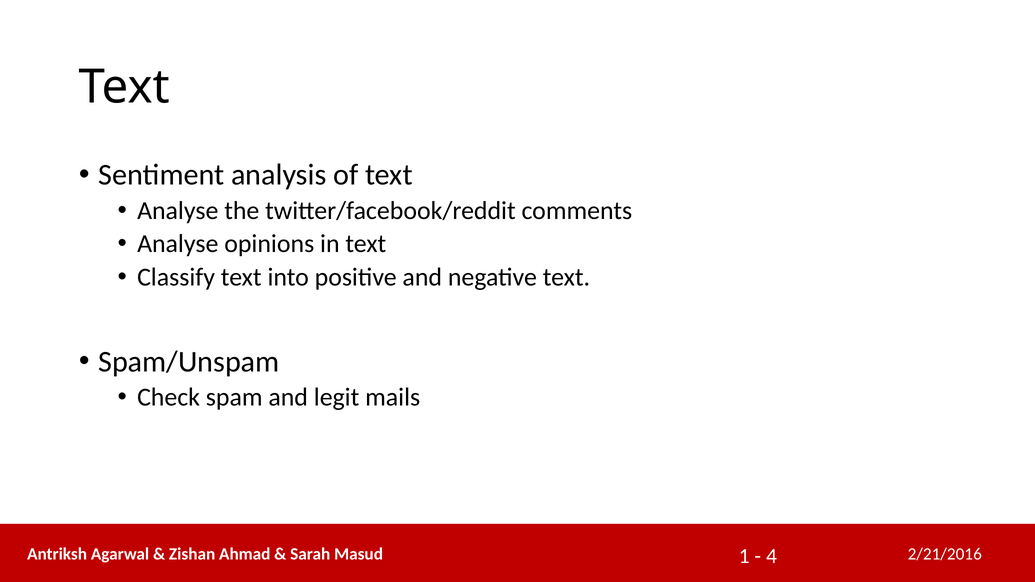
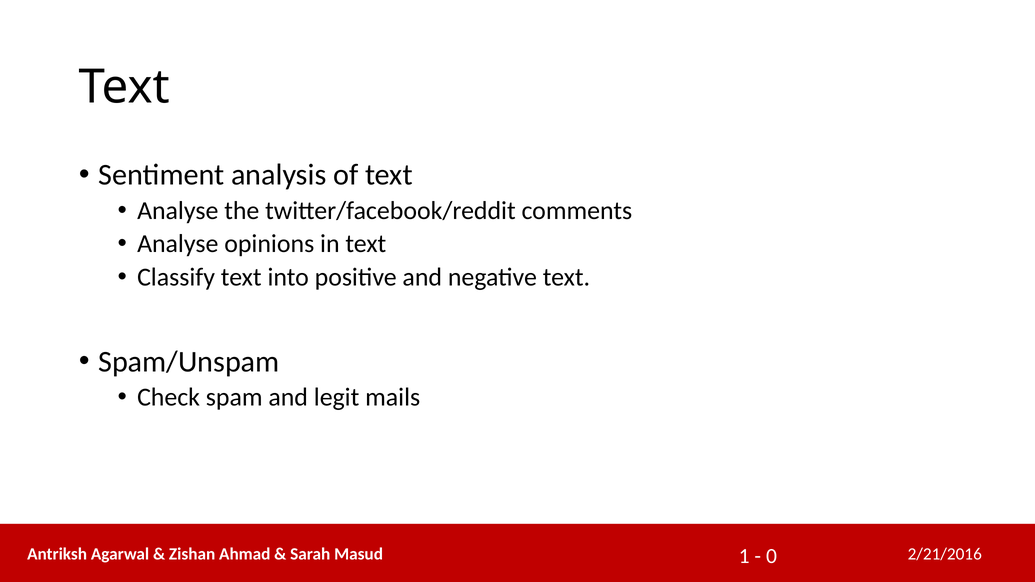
4: 4 -> 0
